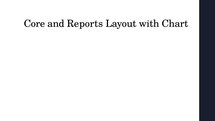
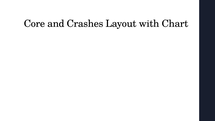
Reports: Reports -> Crashes
